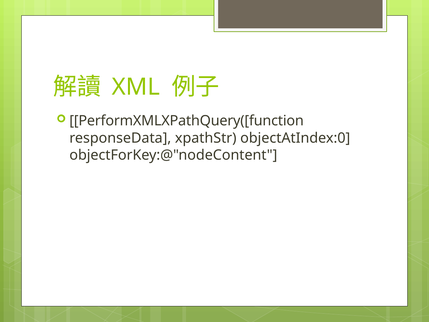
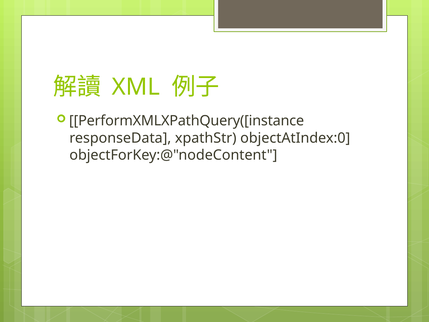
PerformXMLXPathQuery([function: PerformXMLXPathQuery([function -> PerformXMLXPathQuery([instance
